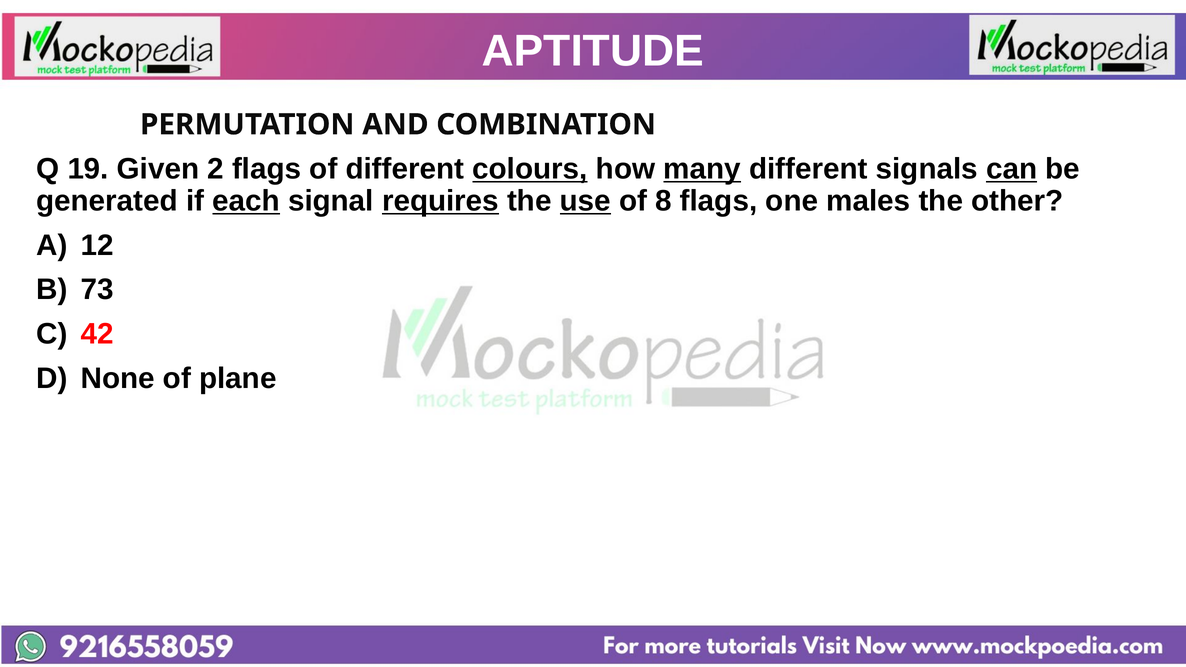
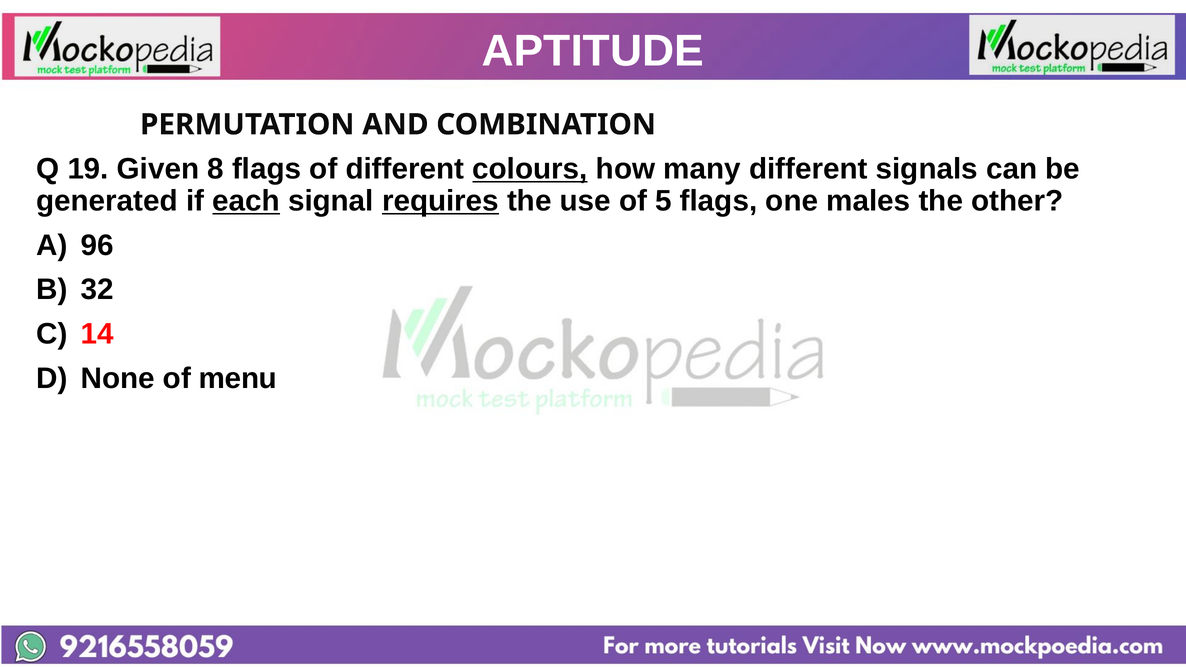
2: 2 -> 8
many underline: present -> none
can underline: present -> none
use underline: present -> none
8: 8 -> 5
12: 12 -> 96
73: 73 -> 32
42: 42 -> 14
plane: plane -> menu
